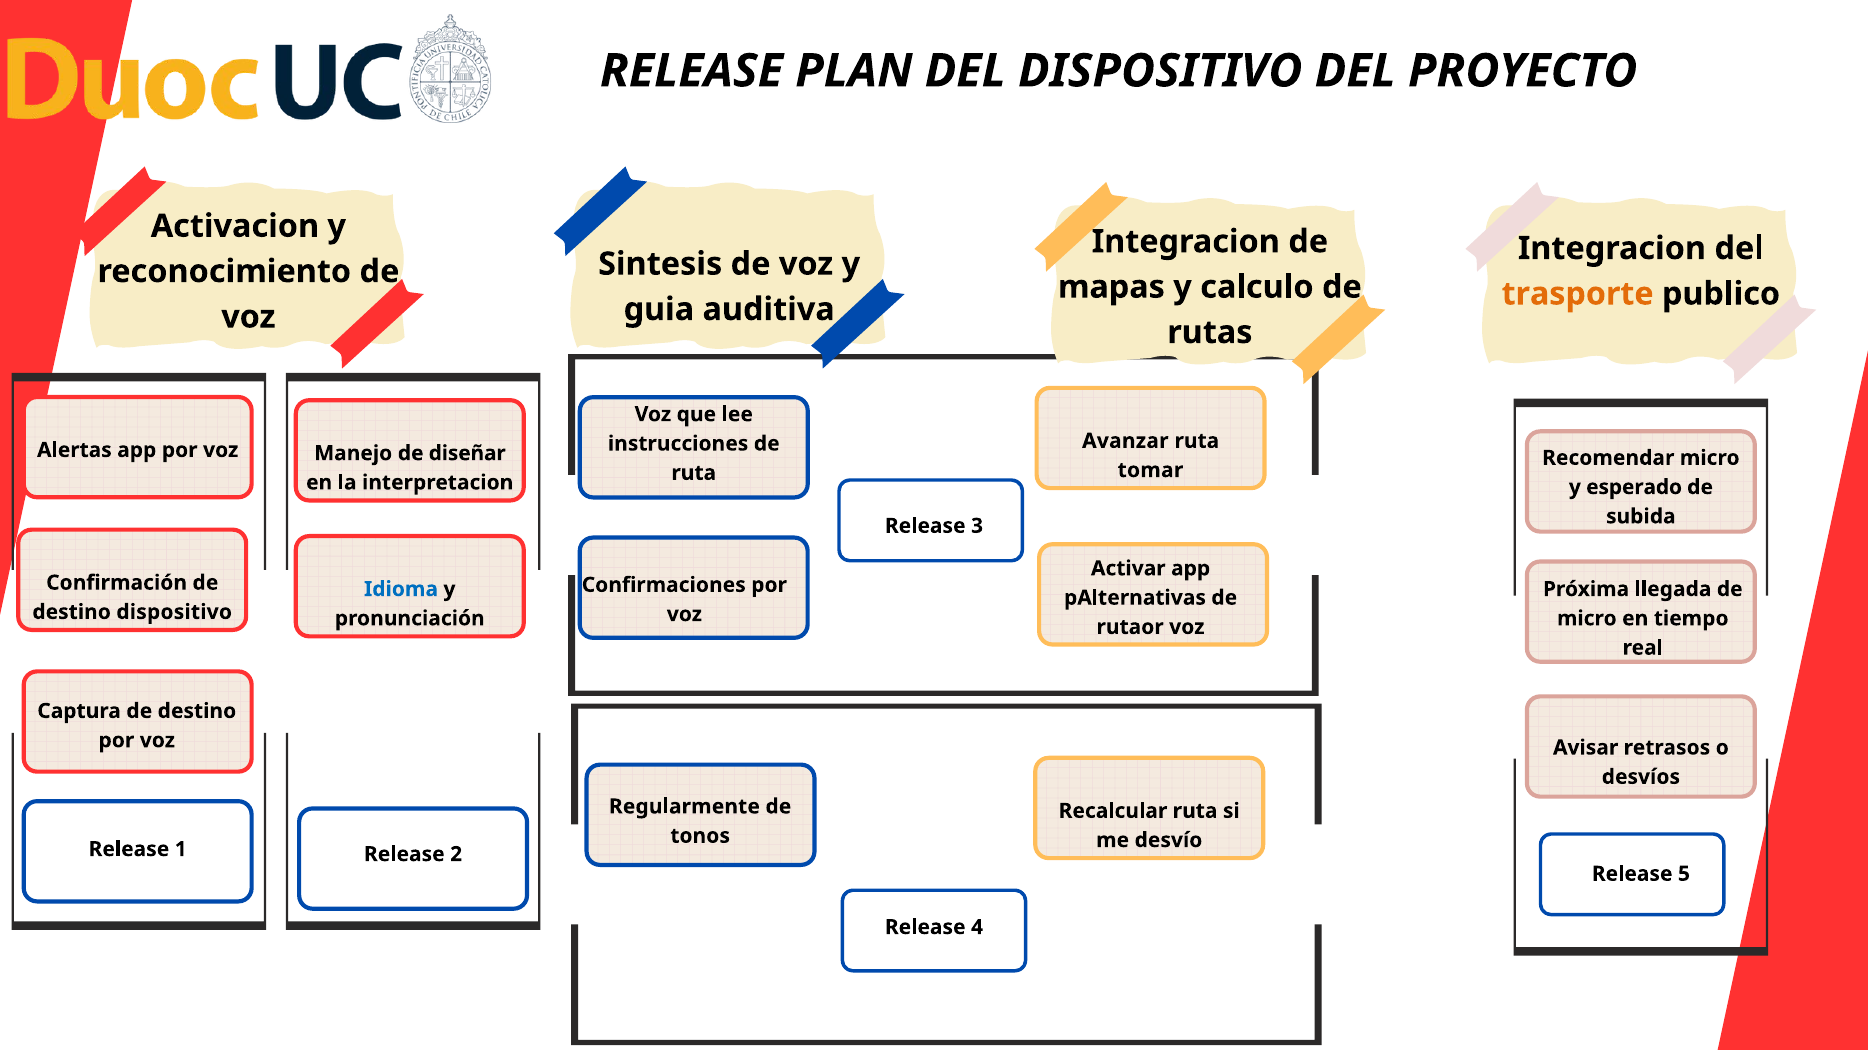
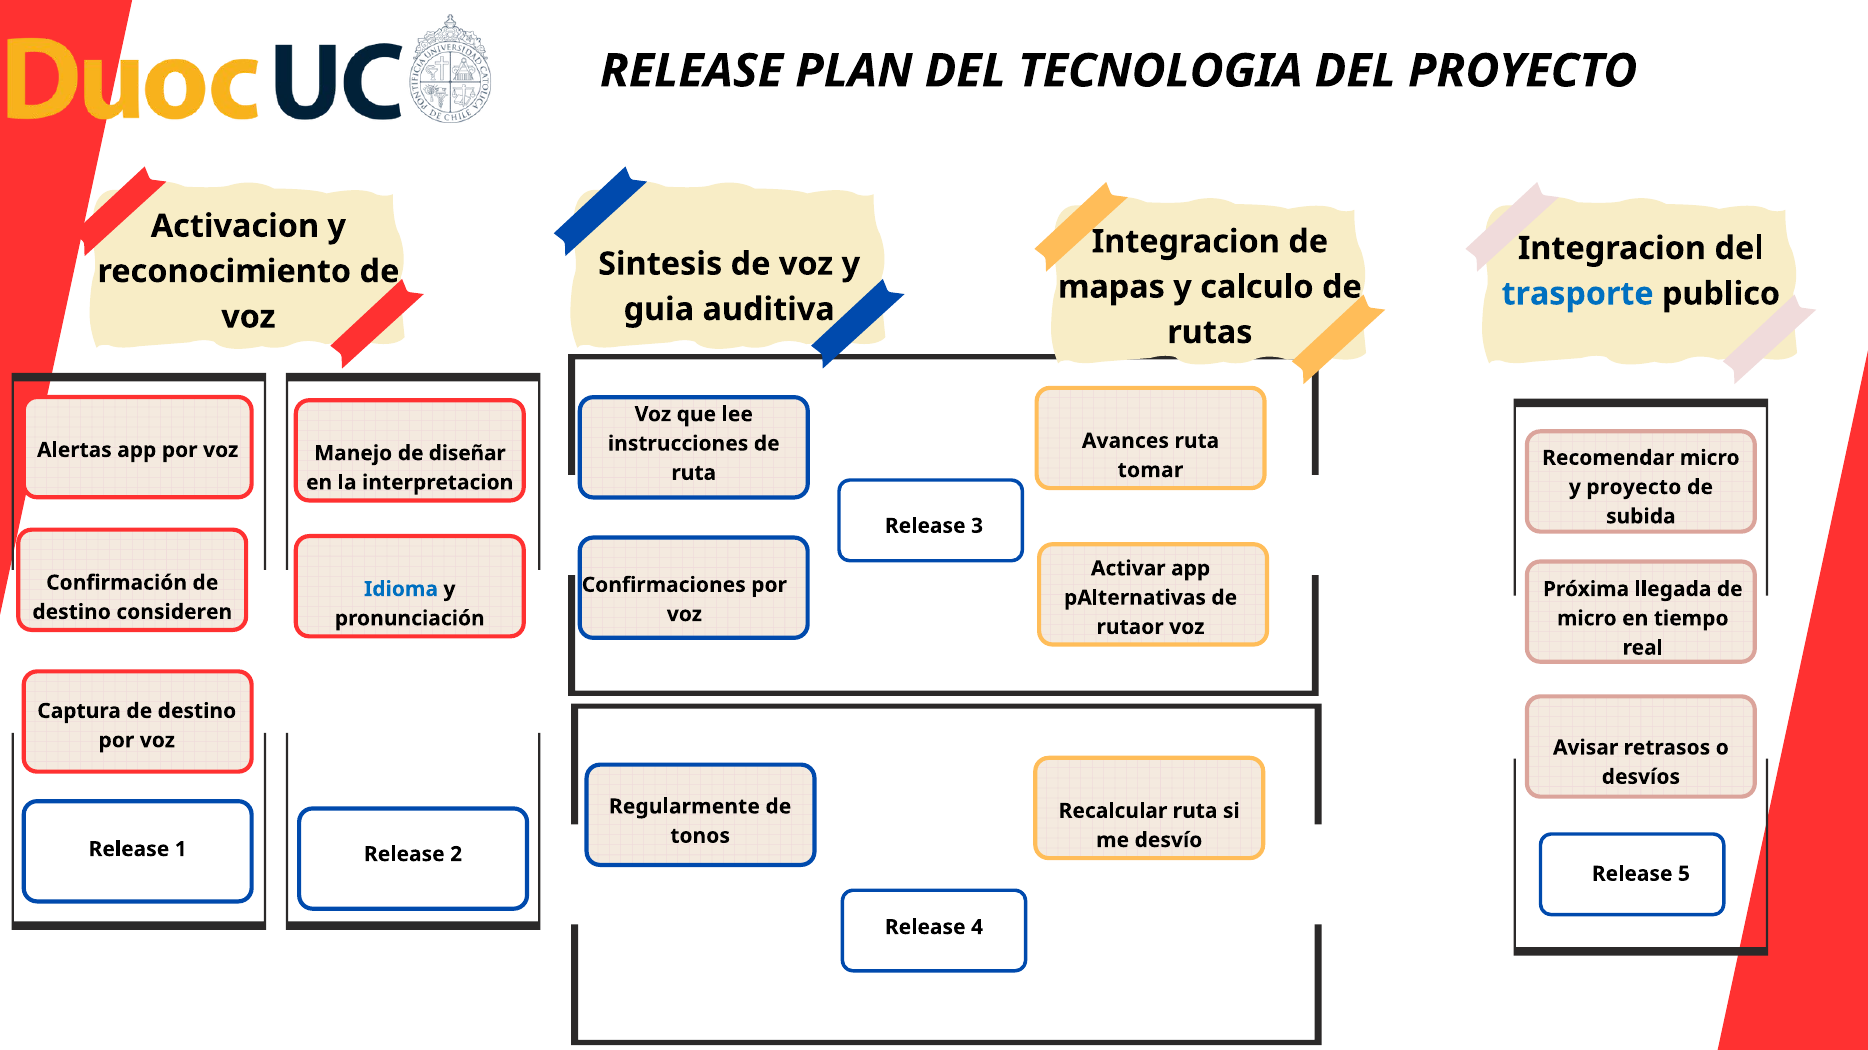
DEL DISPOSITIVO: DISPOSITIVO -> TECNOLOGIA
trasporte colour: orange -> blue
Avanzar: Avanzar -> Avances
y esperado: esperado -> proyecto
destino dispositivo: dispositivo -> consideren
